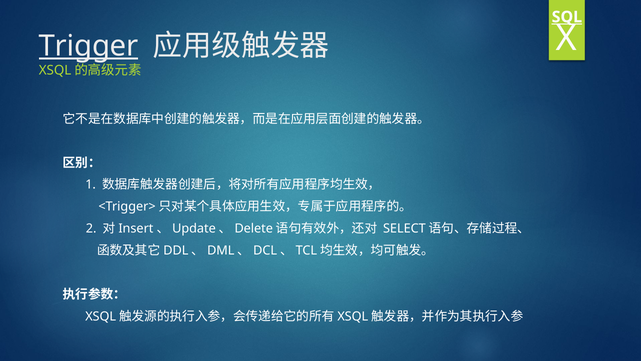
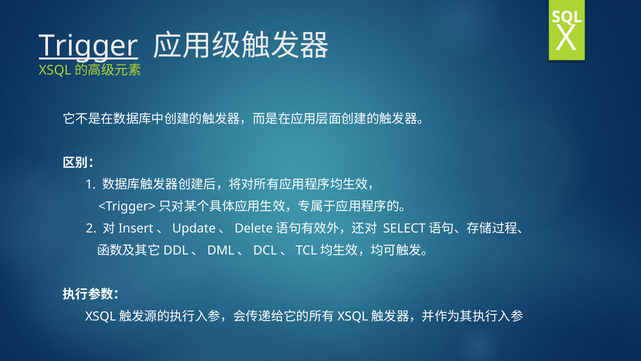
SQL underline: present -> none
